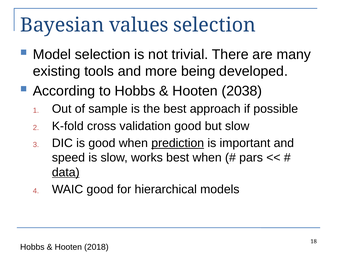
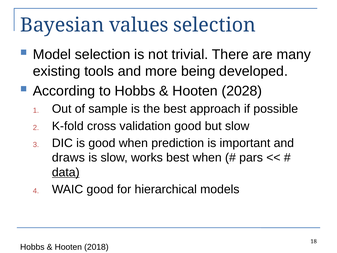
2038: 2038 -> 2028
prediction underline: present -> none
speed: speed -> draws
